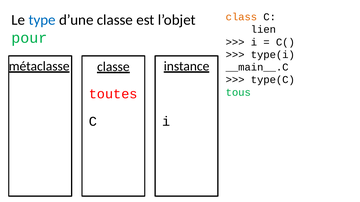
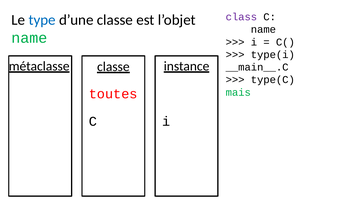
class colour: orange -> purple
lien at (263, 30): lien -> name
pour at (29, 38): pour -> name
tous: tous -> mais
